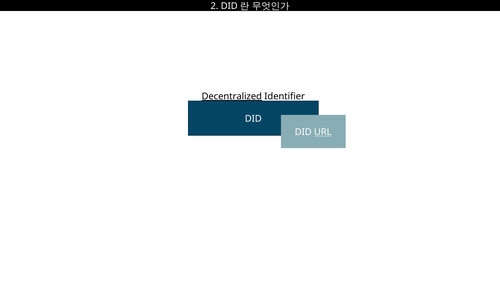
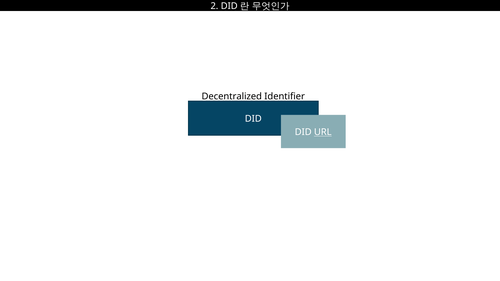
Decentralized underline: present -> none
